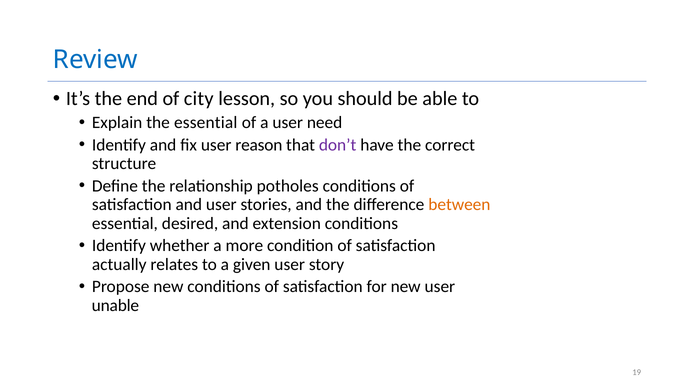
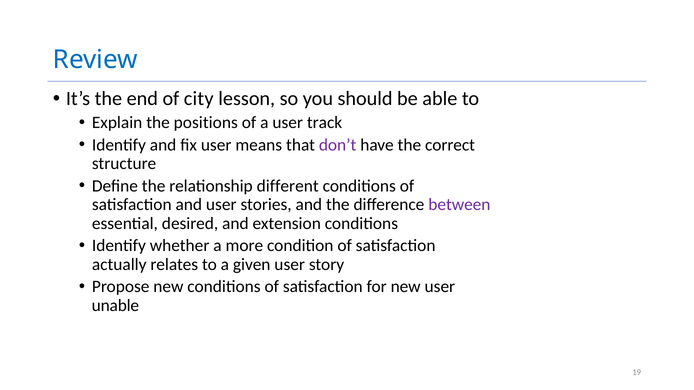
the essential: essential -> positions
need: need -> track
reason: reason -> means
potholes: potholes -> different
between colour: orange -> purple
